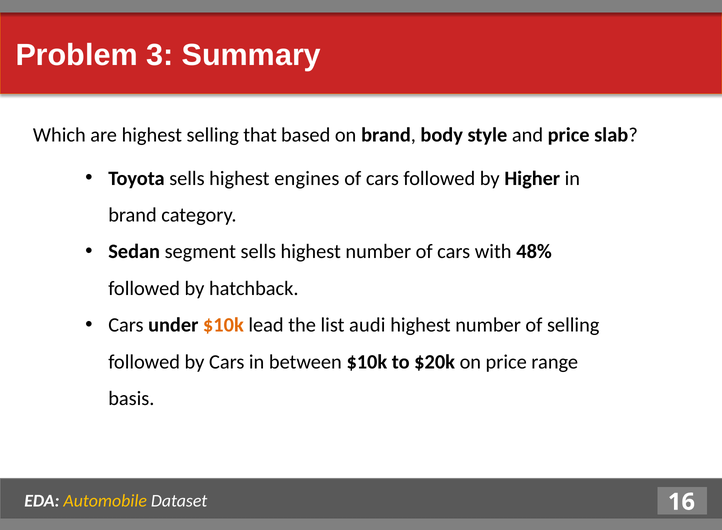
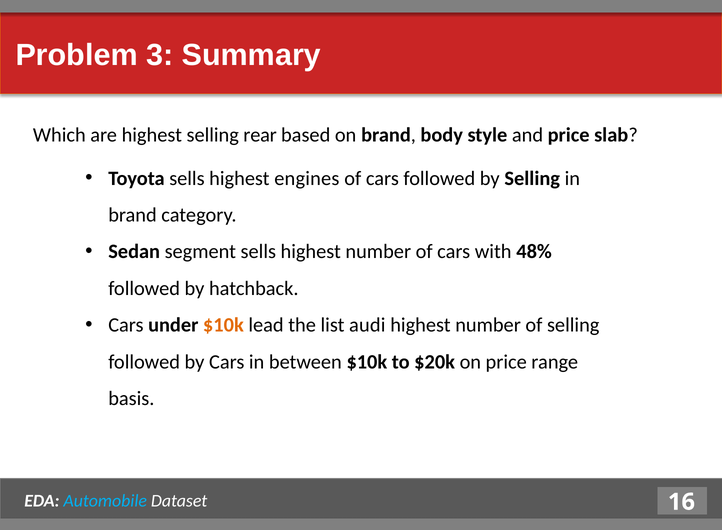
that: that -> rear
by Higher: Higher -> Selling
Automobile colour: yellow -> light blue
